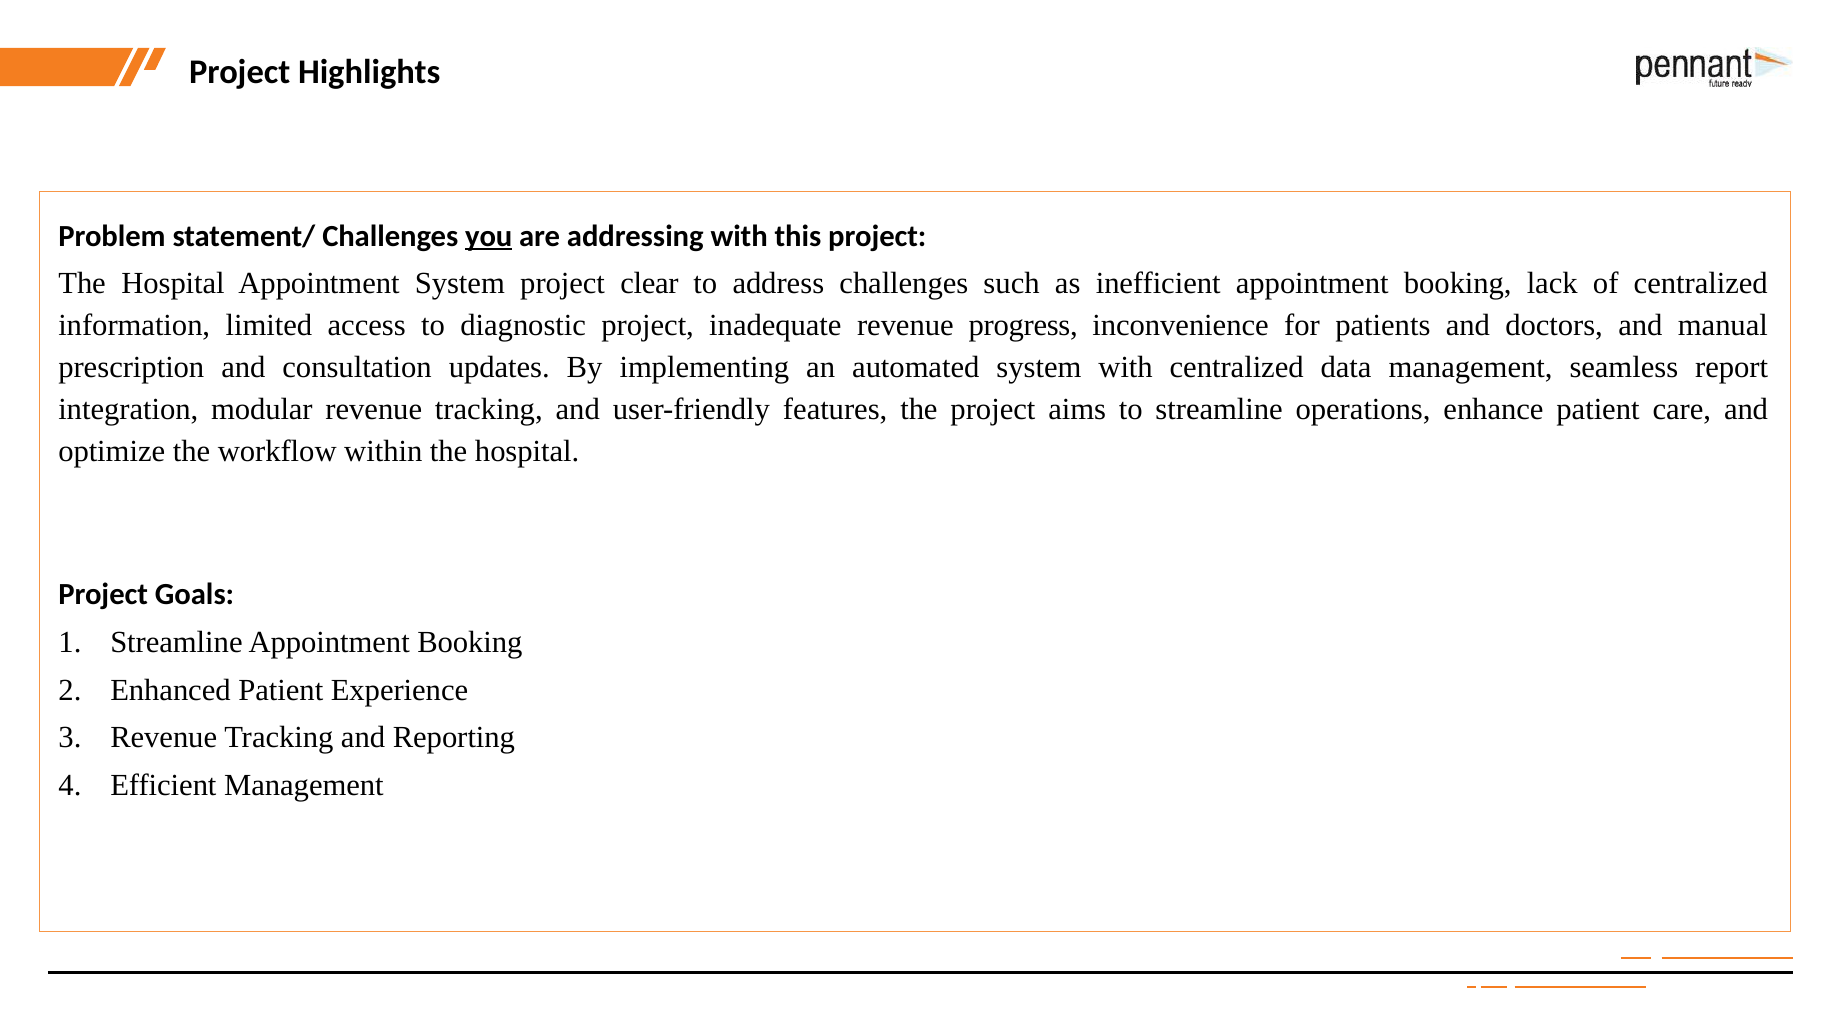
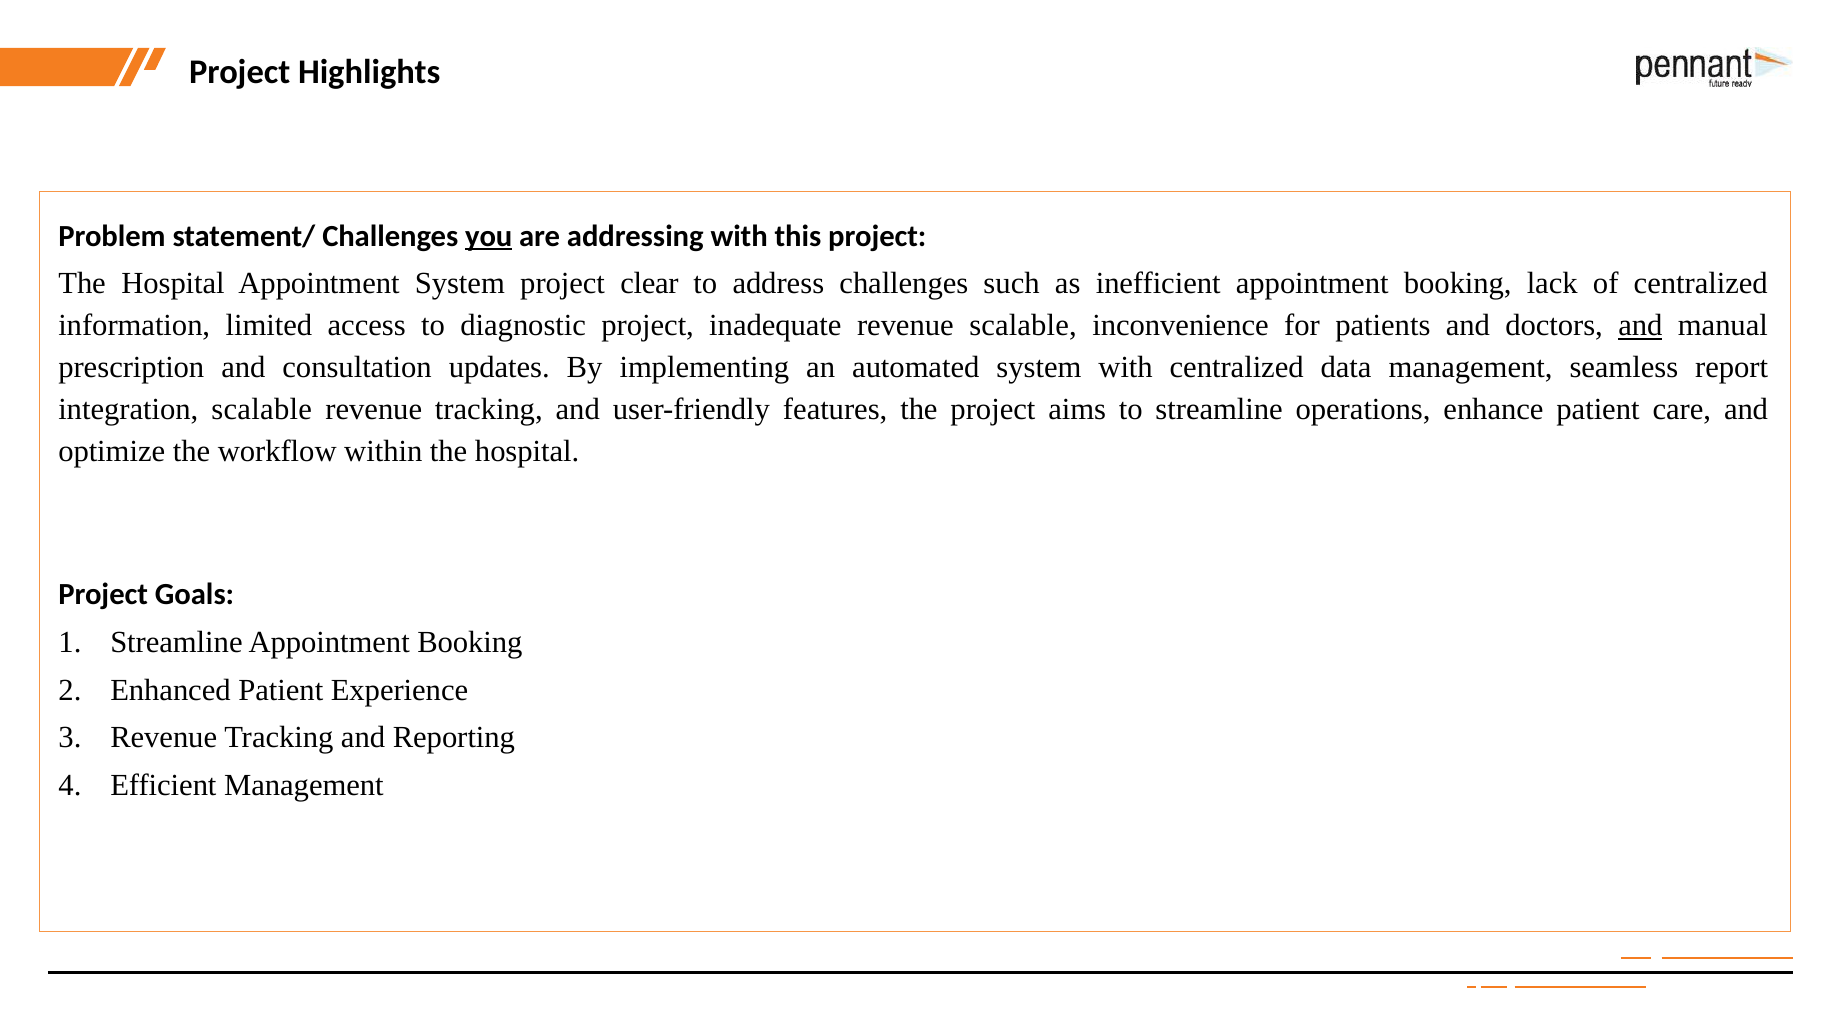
revenue progress: progress -> scalable
and at (1640, 326) underline: none -> present
integration modular: modular -> scalable
